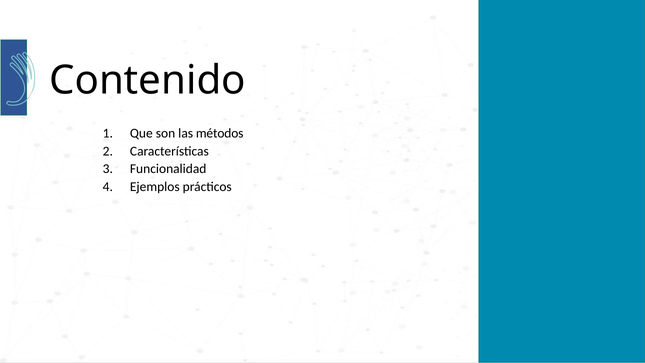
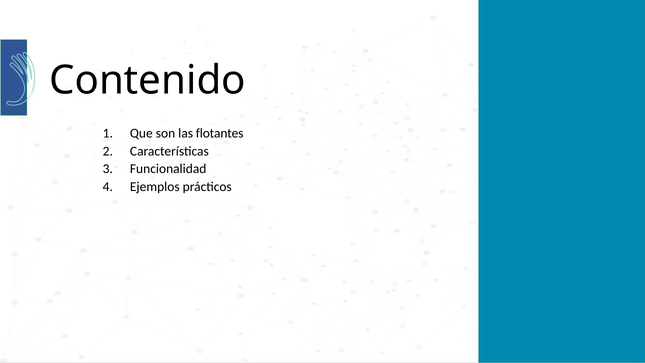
métodos: métodos -> flotantes
